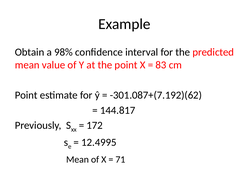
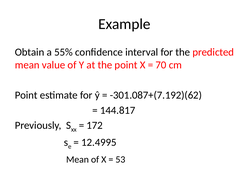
98%: 98% -> 55%
83: 83 -> 70
71: 71 -> 53
